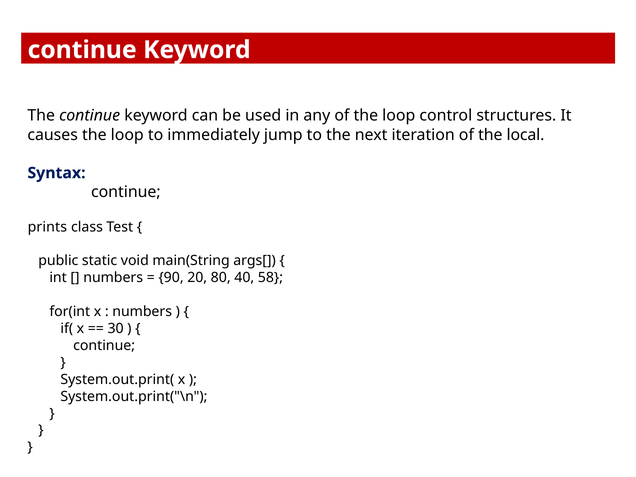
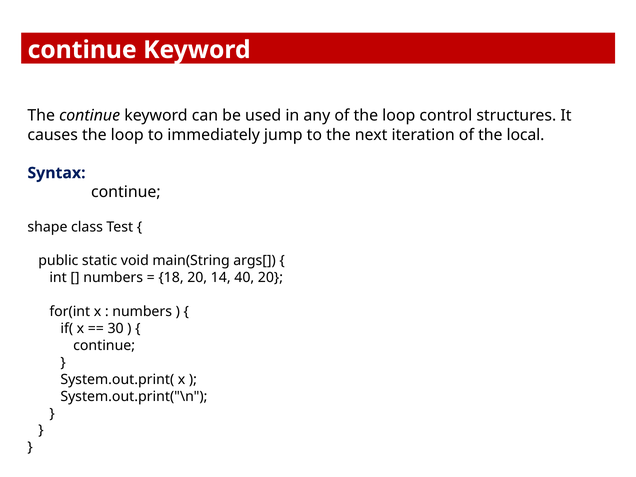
prints: prints -> shape
90: 90 -> 18
80: 80 -> 14
40 58: 58 -> 20
